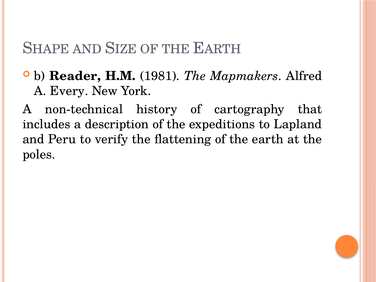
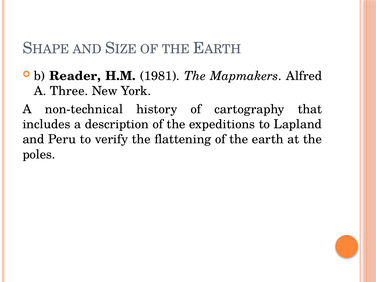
Every: Every -> Three
